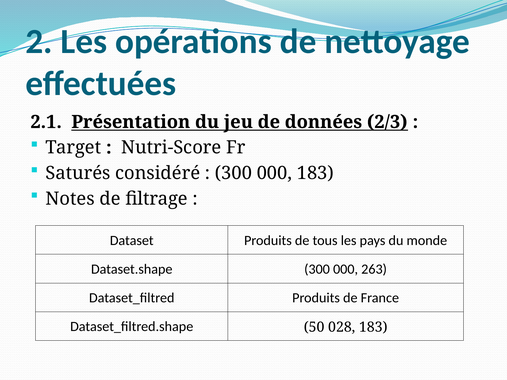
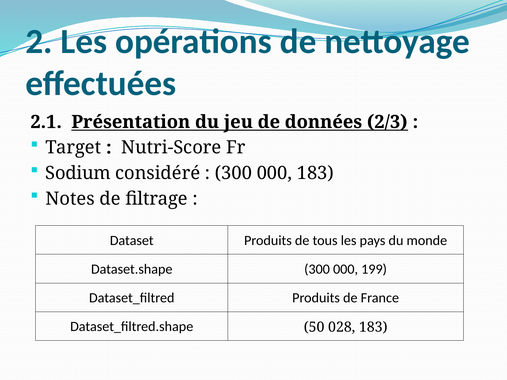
Saturés: Saturés -> Sodium
263: 263 -> 199
